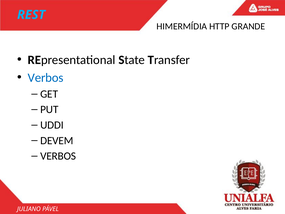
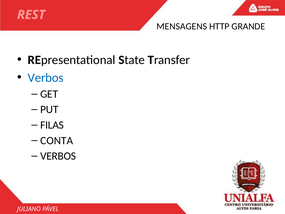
REST colour: light blue -> pink
HIMERMÍDIA: HIMERMÍDIA -> MENSAGENS
UDDI: UDDI -> FILAS
DEVEM: DEVEM -> CONTA
